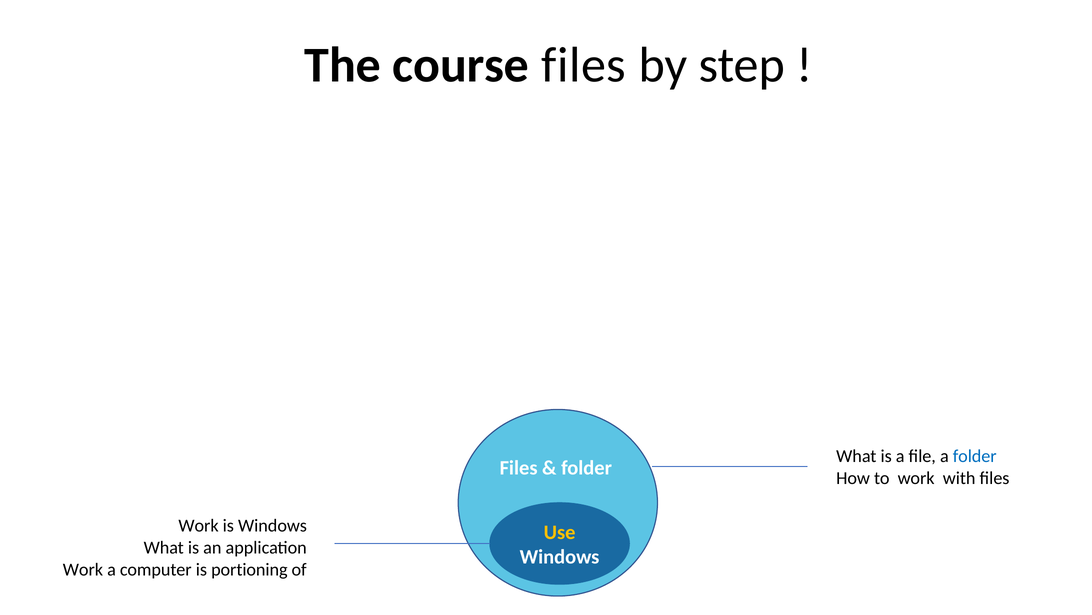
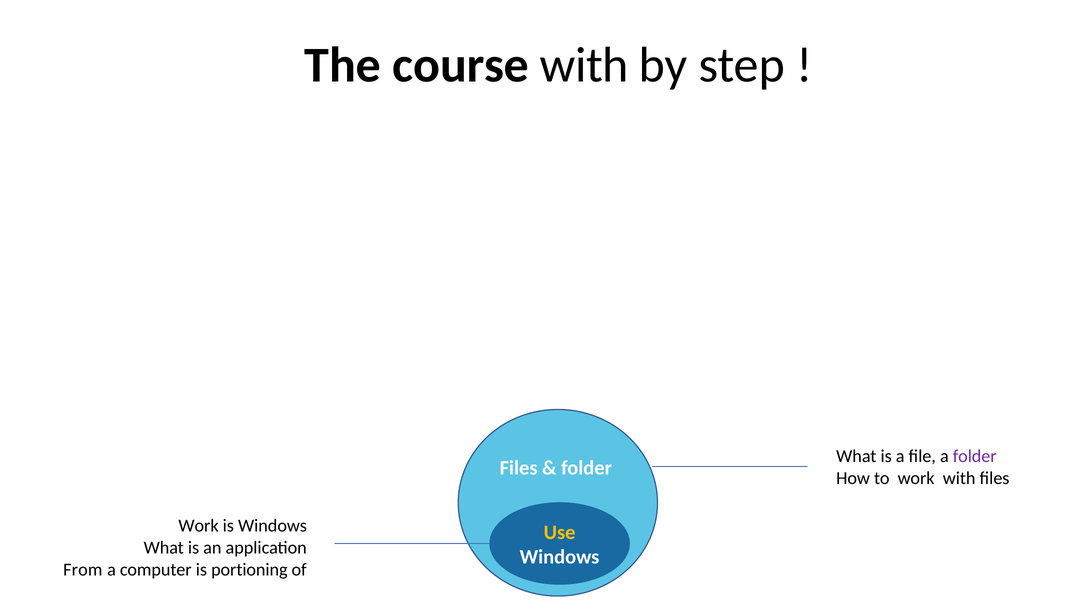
course files: files -> with
folder at (975, 456) colour: blue -> purple
Work at (83, 569): Work -> From
